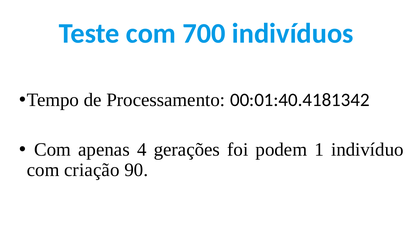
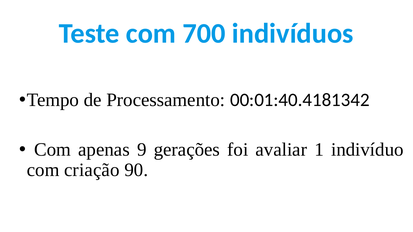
4: 4 -> 9
podem: podem -> avaliar
